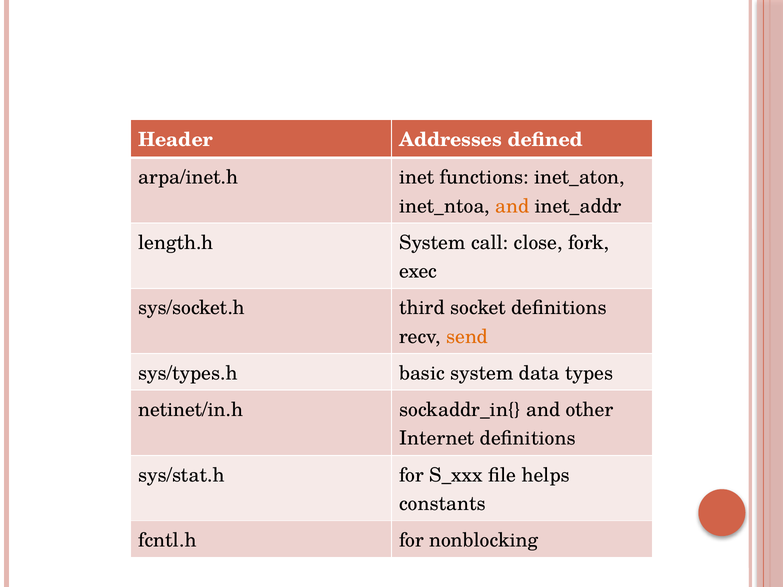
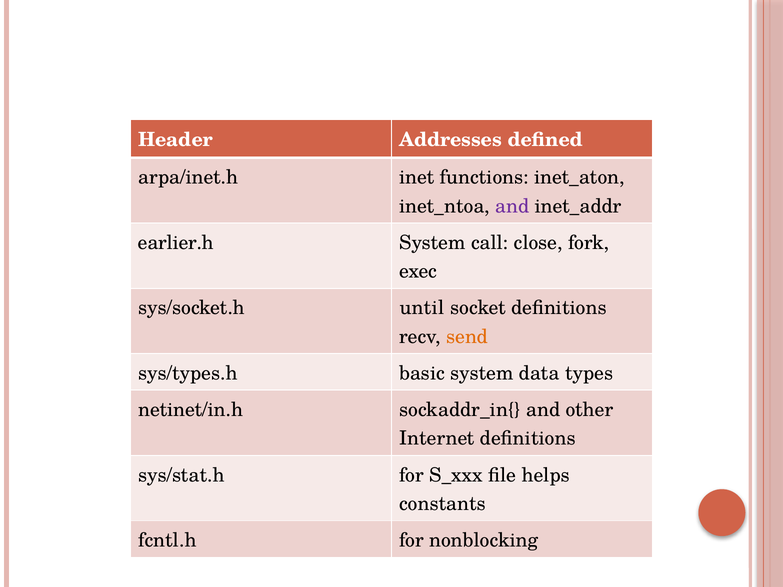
and at (512, 206) colour: orange -> purple
length.h: length.h -> earlier.h
third: third -> until
